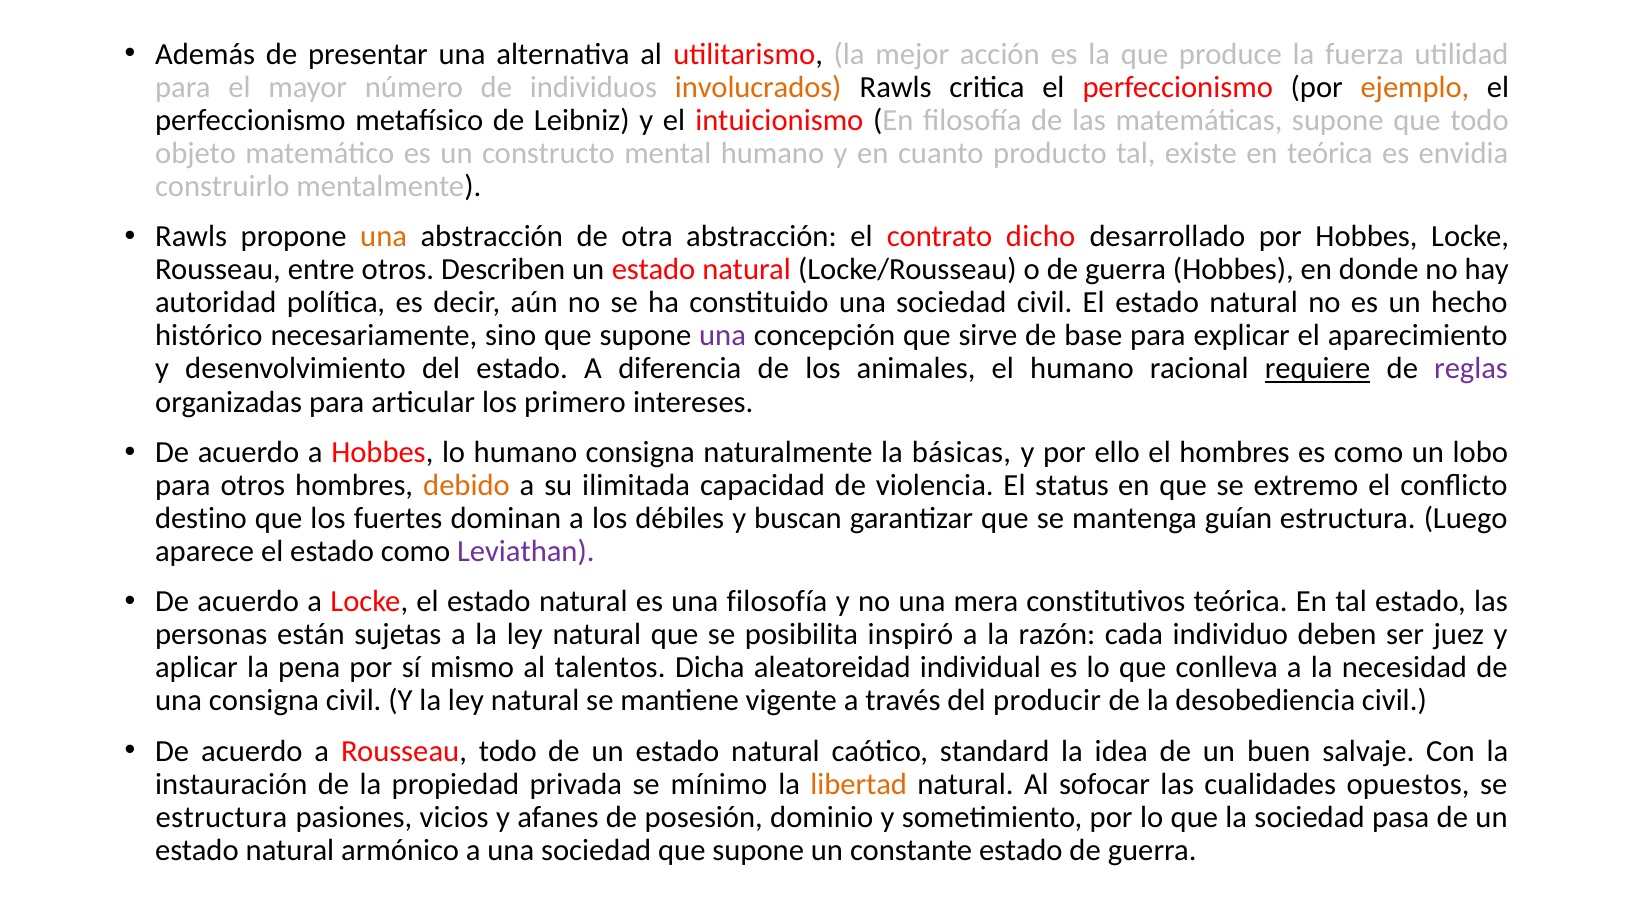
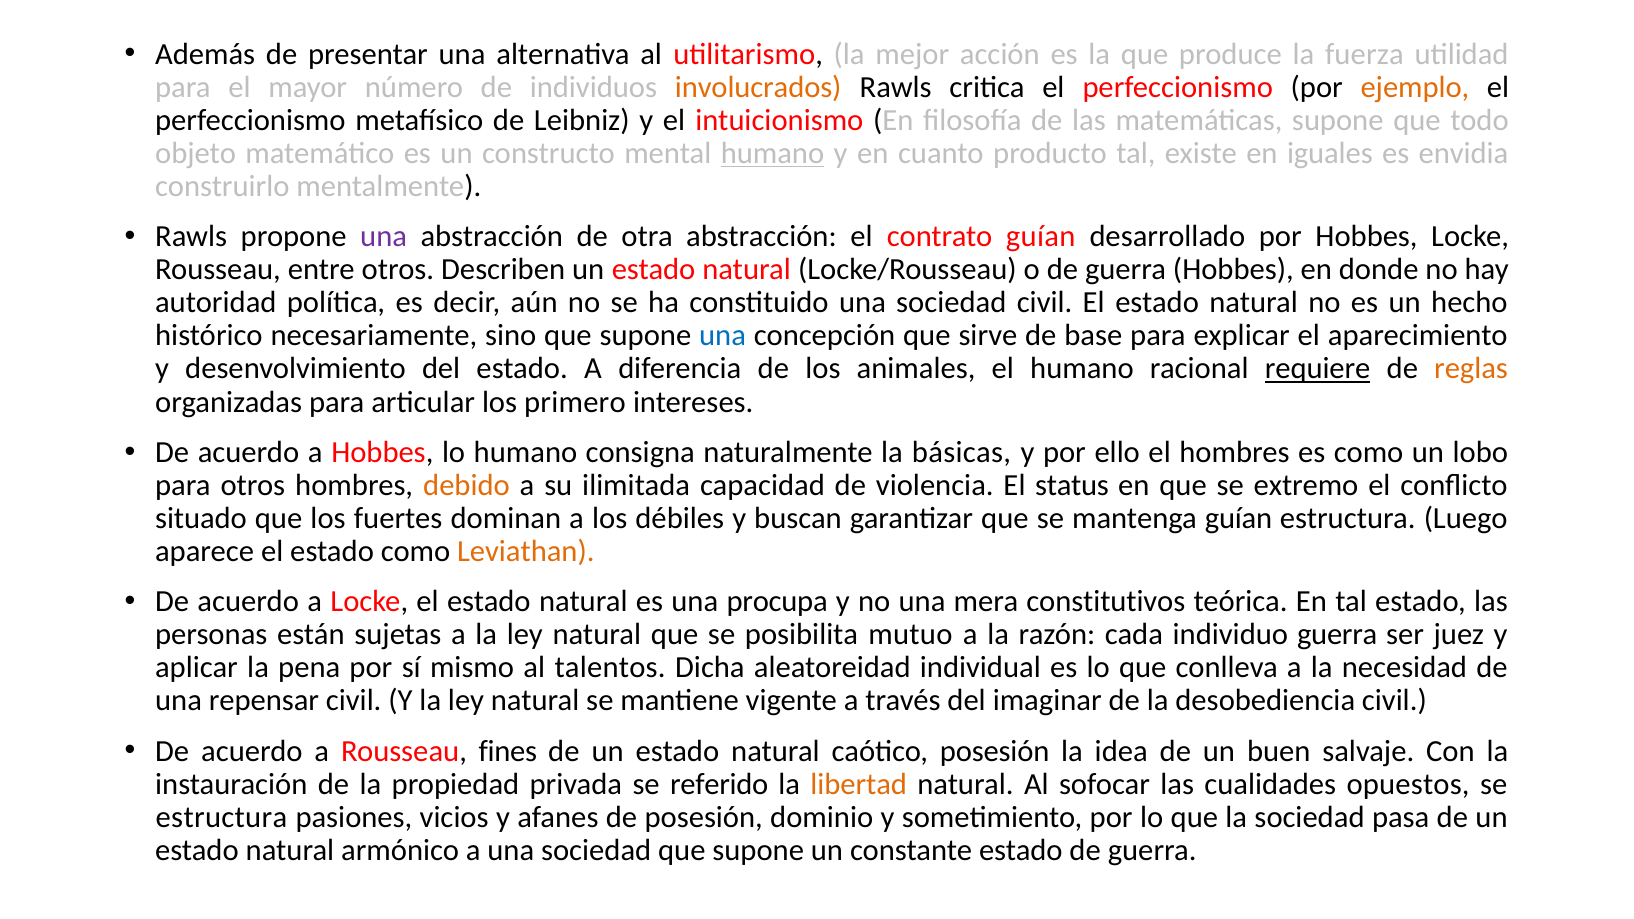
humano at (772, 153) underline: none -> present
en teórica: teórica -> iguales
una at (384, 237) colour: orange -> purple
contrato dicho: dicho -> guían
una at (723, 336) colour: purple -> blue
reglas colour: purple -> orange
destino: destino -> situado
Leviathan colour: purple -> orange
una filosofía: filosofía -> procupa
inspiró: inspiró -> mutuo
individuo deben: deben -> guerra
una consigna: consigna -> repensar
producir: producir -> imaginar
Rousseau todo: todo -> fines
caótico standard: standard -> posesión
mínimo: mínimo -> referido
